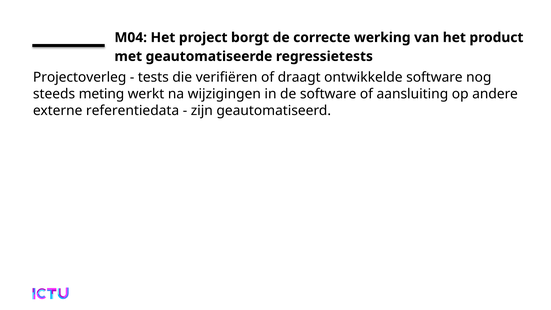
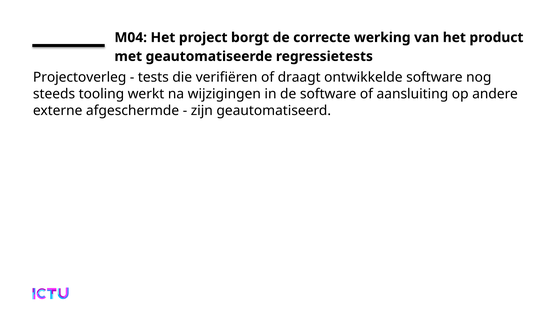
meting: meting -> tooling
referentiedata: referentiedata -> afgeschermde
